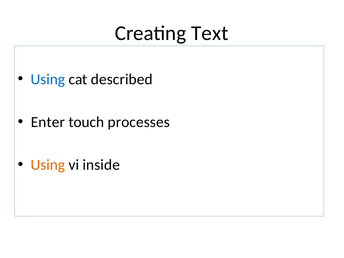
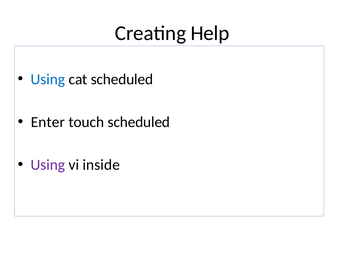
Text: Text -> Help
cat described: described -> scheduled
touch processes: processes -> scheduled
Using at (48, 165) colour: orange -> purple
